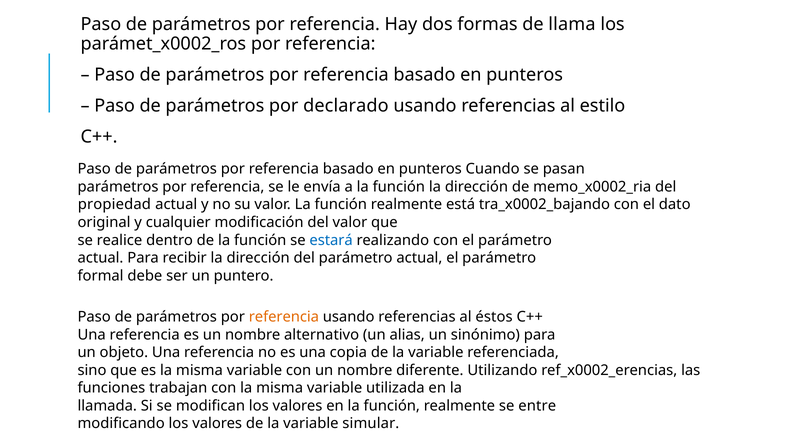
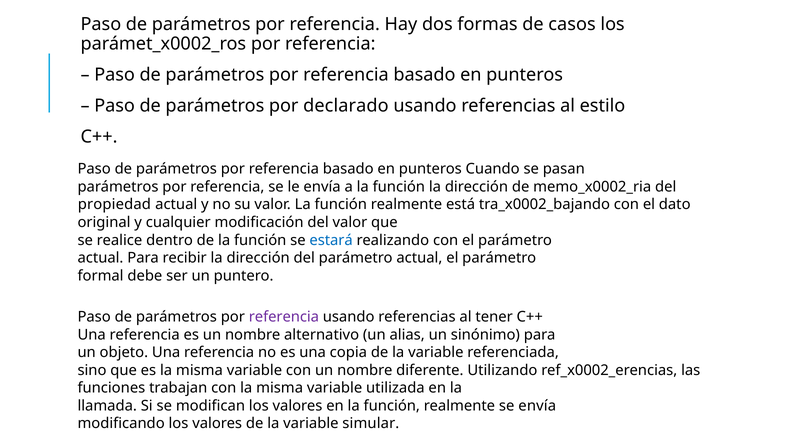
llama: llama -> casos
referencia at (284, 317) colour: orange -> purple
éstos: éstos -> tener
se entre: entre -> envía
